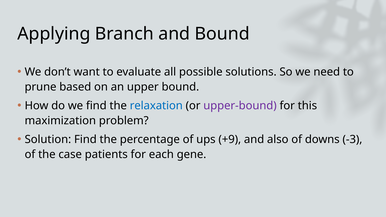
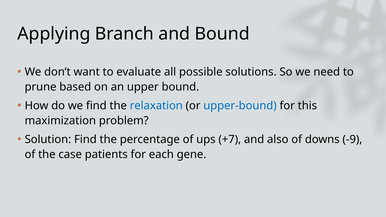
upper-bound colour: purple -> blue
+9: +9 -> +7
-3: -3 -> -9
